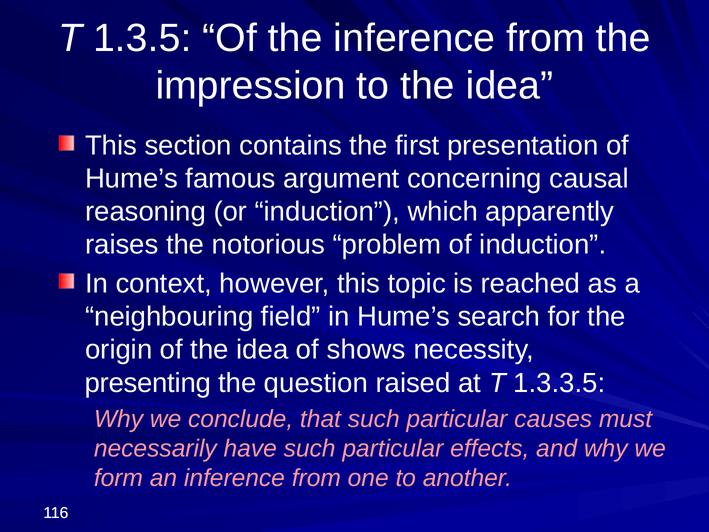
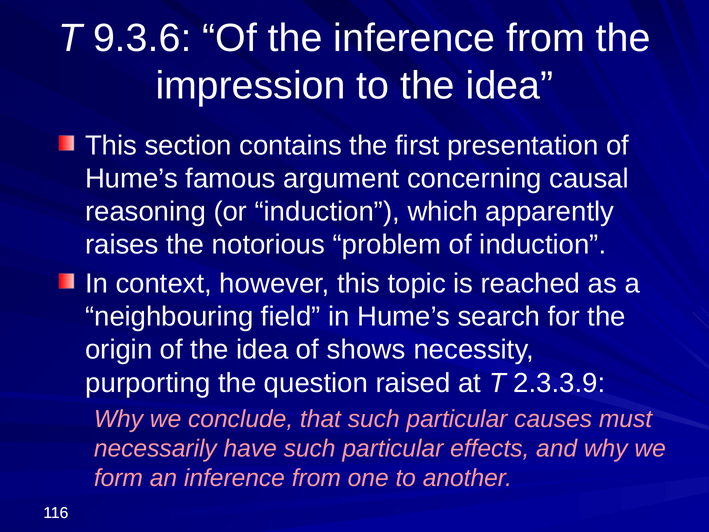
1.3.5: 1.3.5 -> 9.3.6
presenting: presenting -> purporting
1.3.3.5: 1.3.3.5 -> 2.3.3.9
